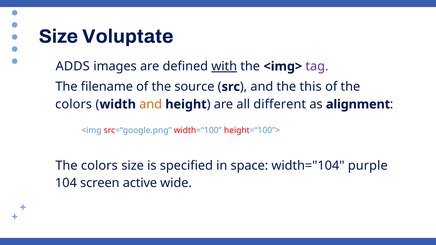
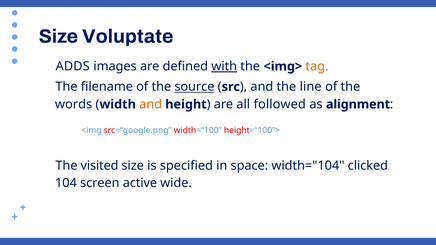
tag colour: purple -> orange
source underline: none -> present
this: this -> line
colors at (74, 104): colors -> words
different: different -> followed
colors at (99, 166): colors -> visited
purple: purple -> clicked
